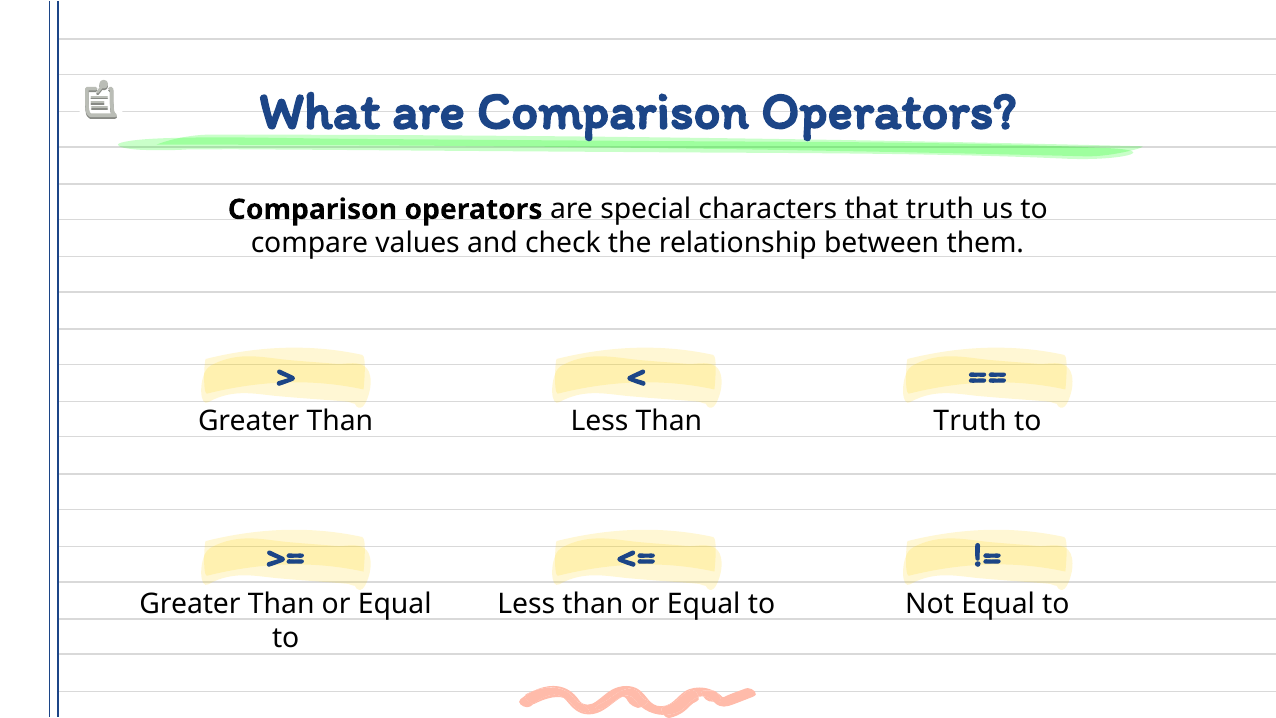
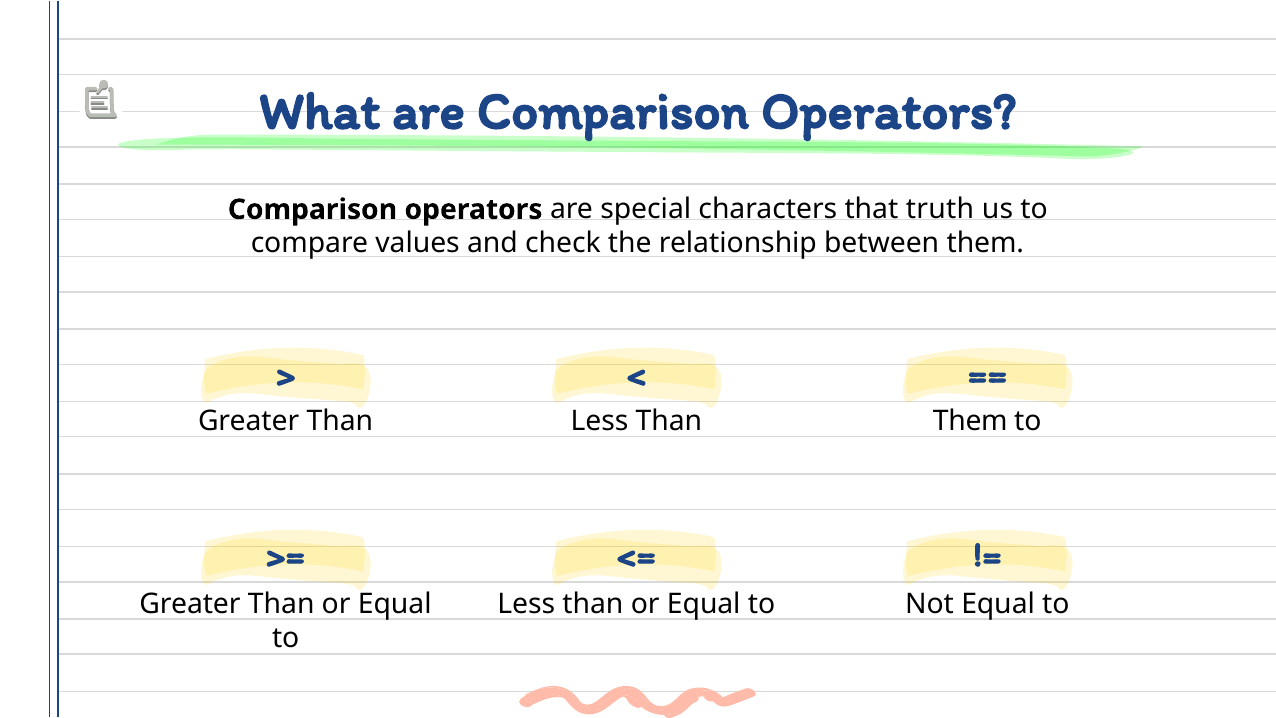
Than Truth: Truth -> Them
